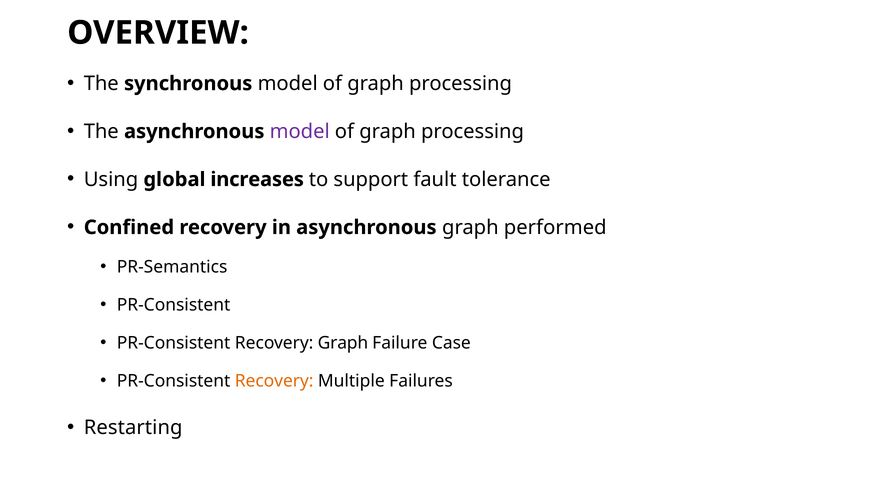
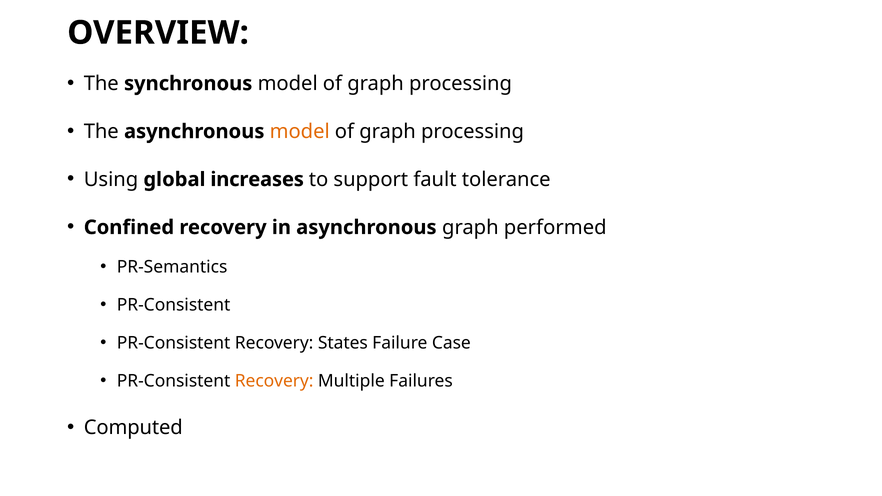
model at (300, 132) colour: purple -> orange
Recovery Graph: Graph -> States
Restarting: Restarting -> Computed
